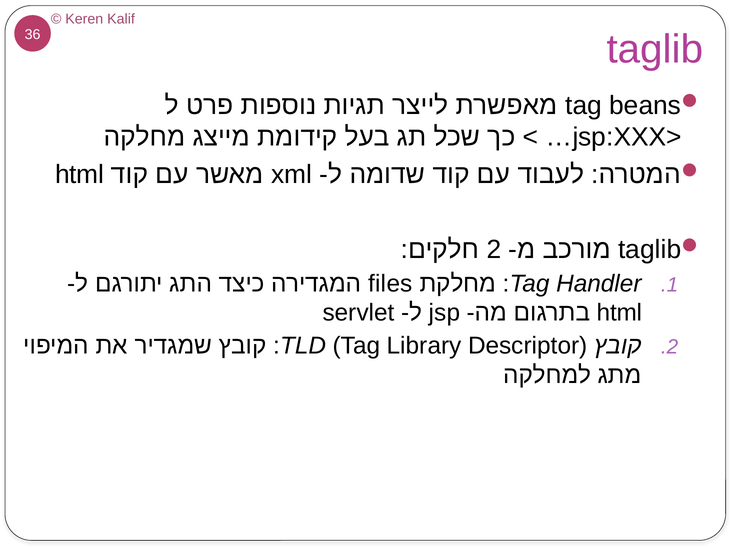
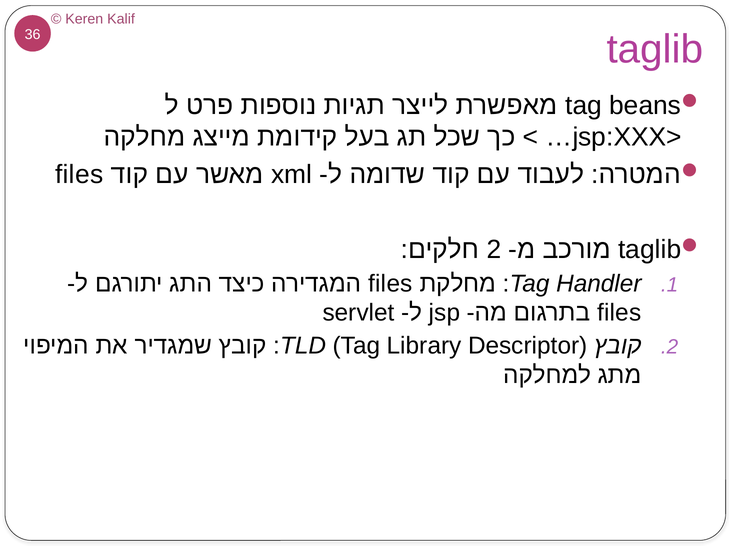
html at (80, 175): html -> files
html at (619, 313): html -> files
